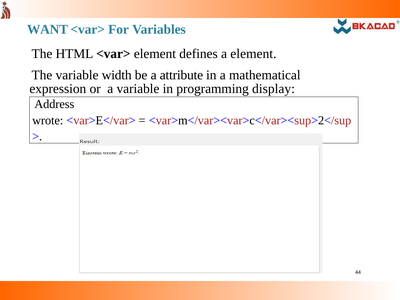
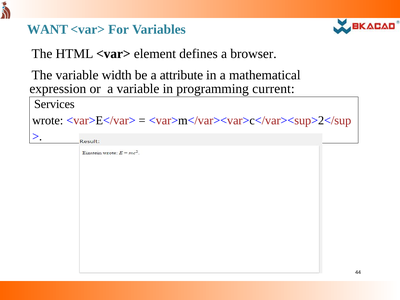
a element: element -> browser
display: display -> current
Address: Address -> Services
